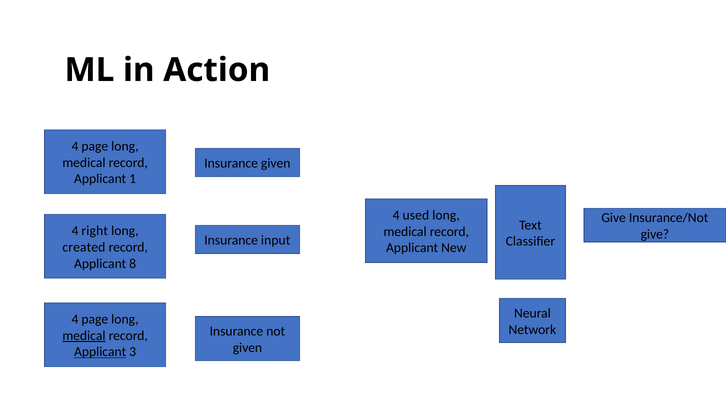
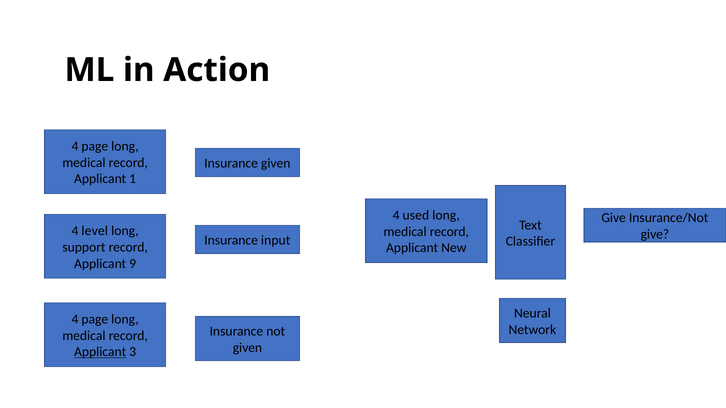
right: right -> level
created: created -> support
8: 8 -> 9
medical at (84, 336) underline: present -> none
